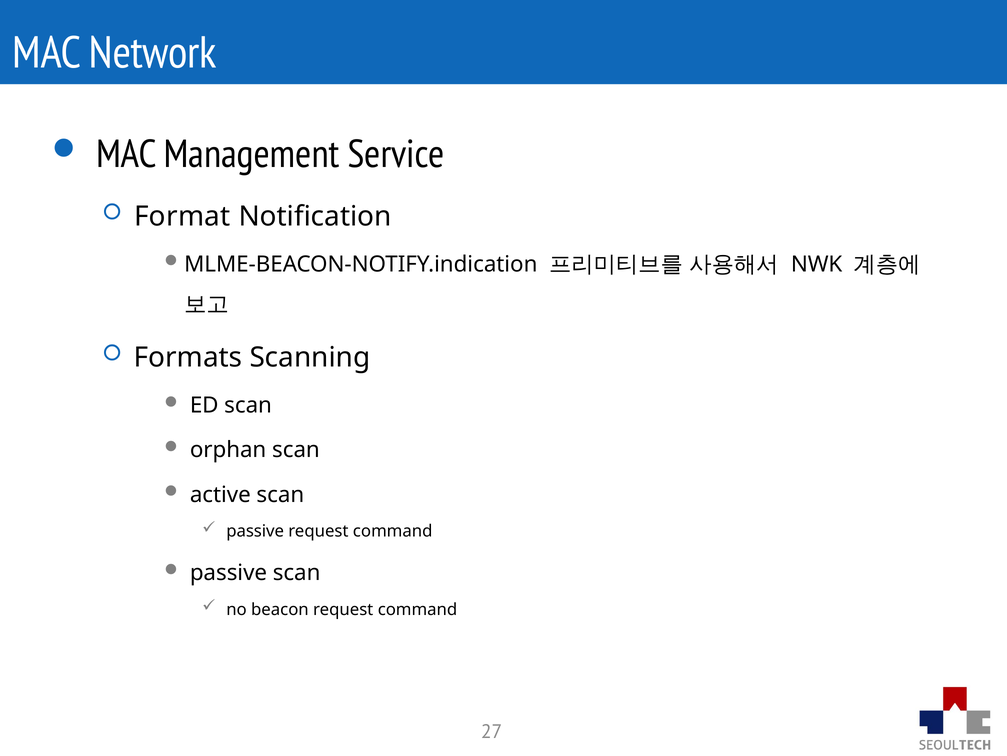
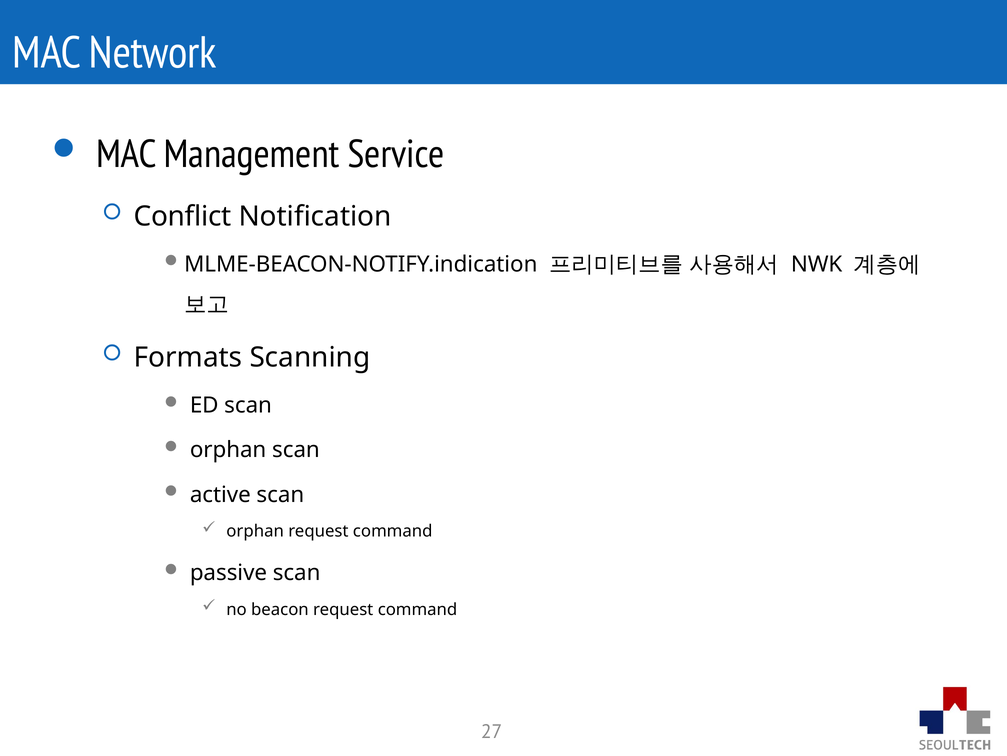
Format: Format -> Conflict
passive at (255, 531): passive -> orphan
